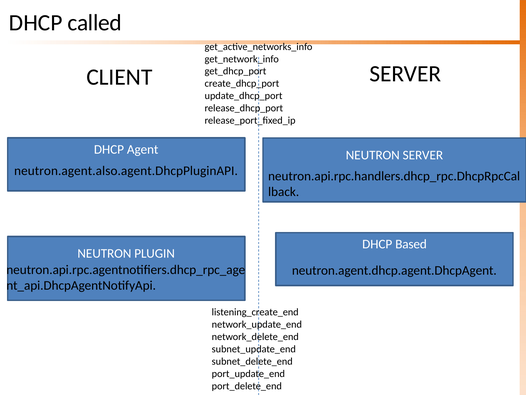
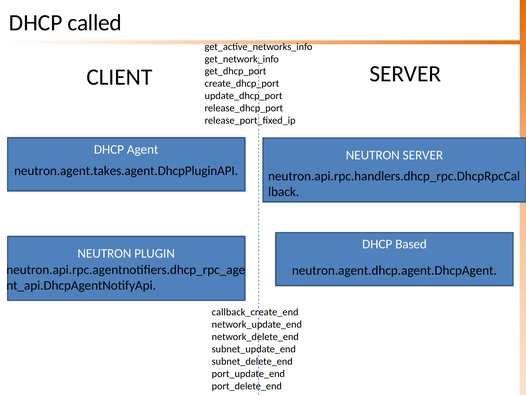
neutron.agent.also.agent.DhcpPluginAPI: neutron.agent.also.agent.DhcpPluginAPI -> neutron.agent.takes.agent.DhcpPluginAPI
listening_create_end: listening_create_end -> callback_create_end
